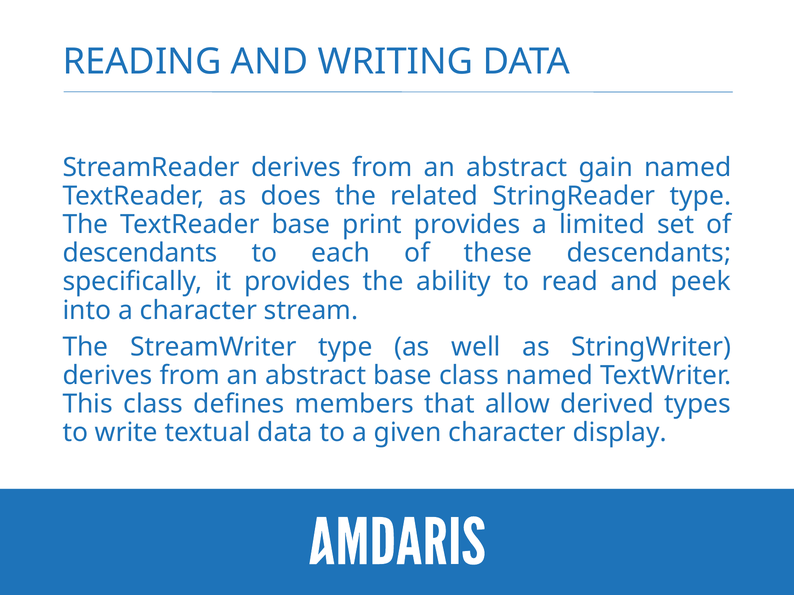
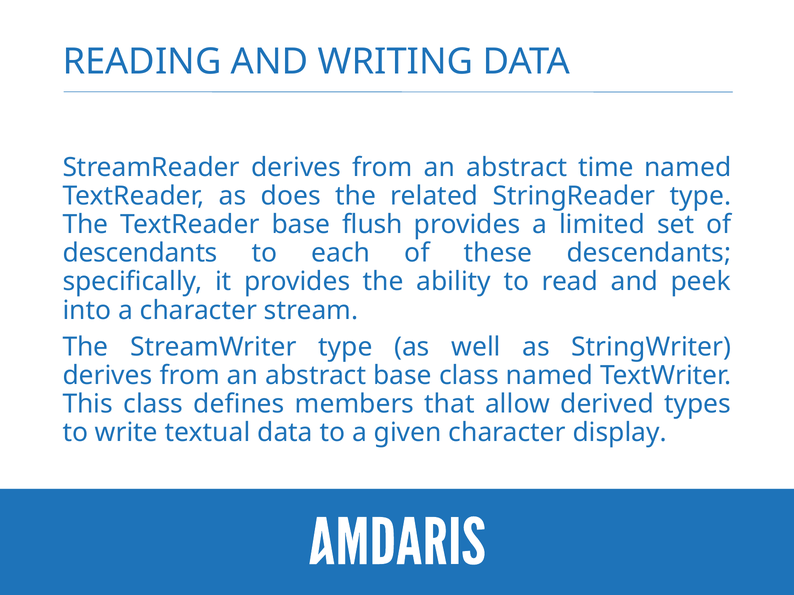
gain: gain -> time
print: print -> flush
